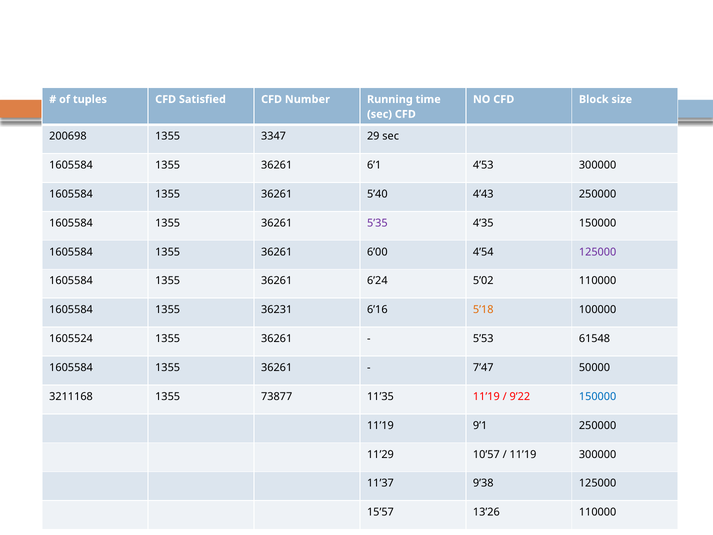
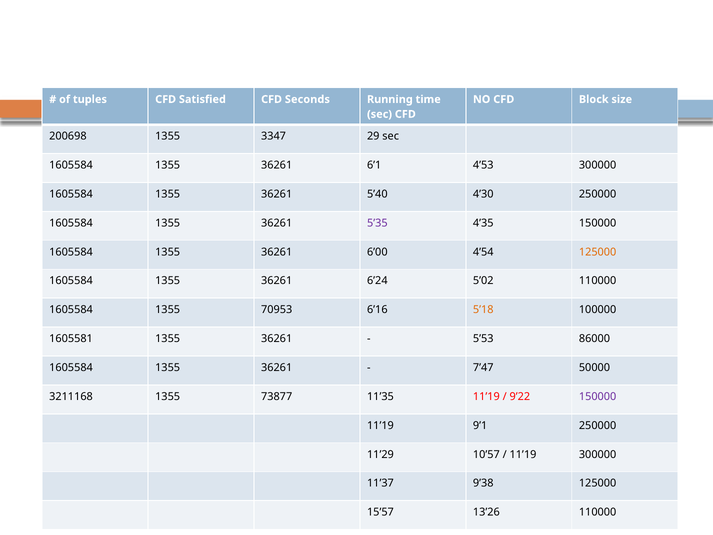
Number: Number -> Seconds
4’43: 4’43 -> 4’30
125000 at (598, 252) colour: purple -> orange
36231: 36231 -> 70953
1605524: 1605524 -> 1605581
61548: 61548 -> 86000
150000 at (598, 396) colour: blue -> purple
